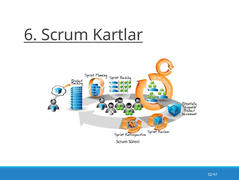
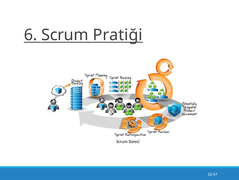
Kartlar: Kartlar -> Pratiği
